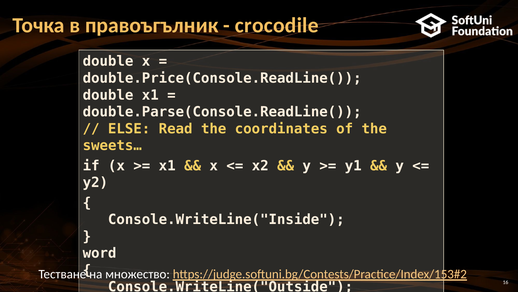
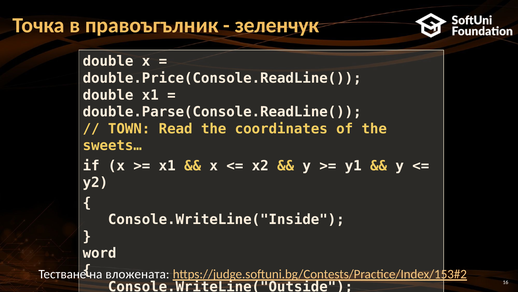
crocodile: crocodile -> зеленчук
ELSE: ELSE -> TOWN
множество: множество -> вложената
